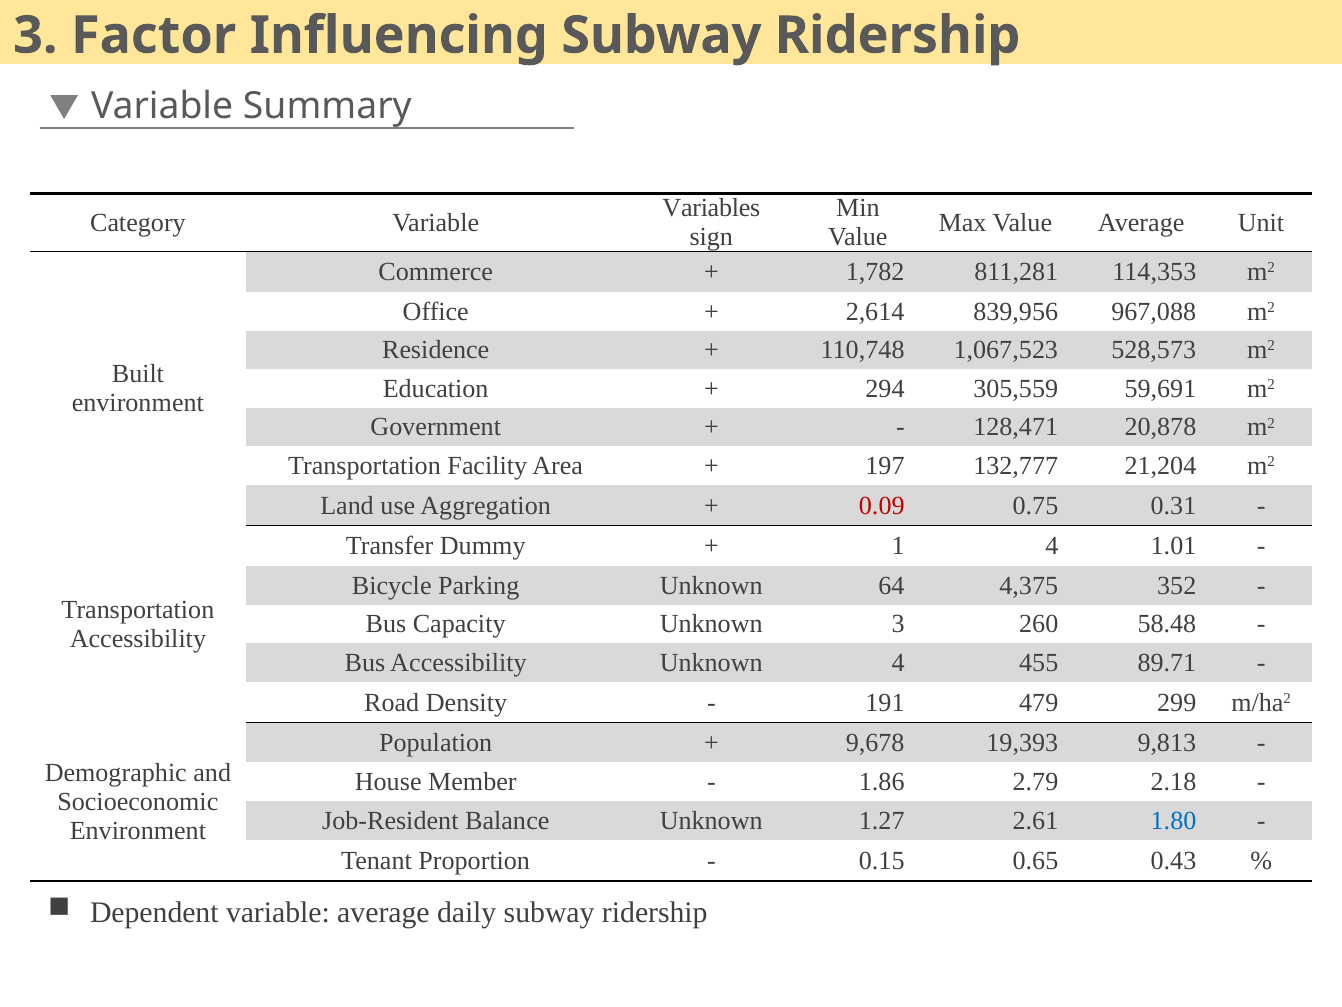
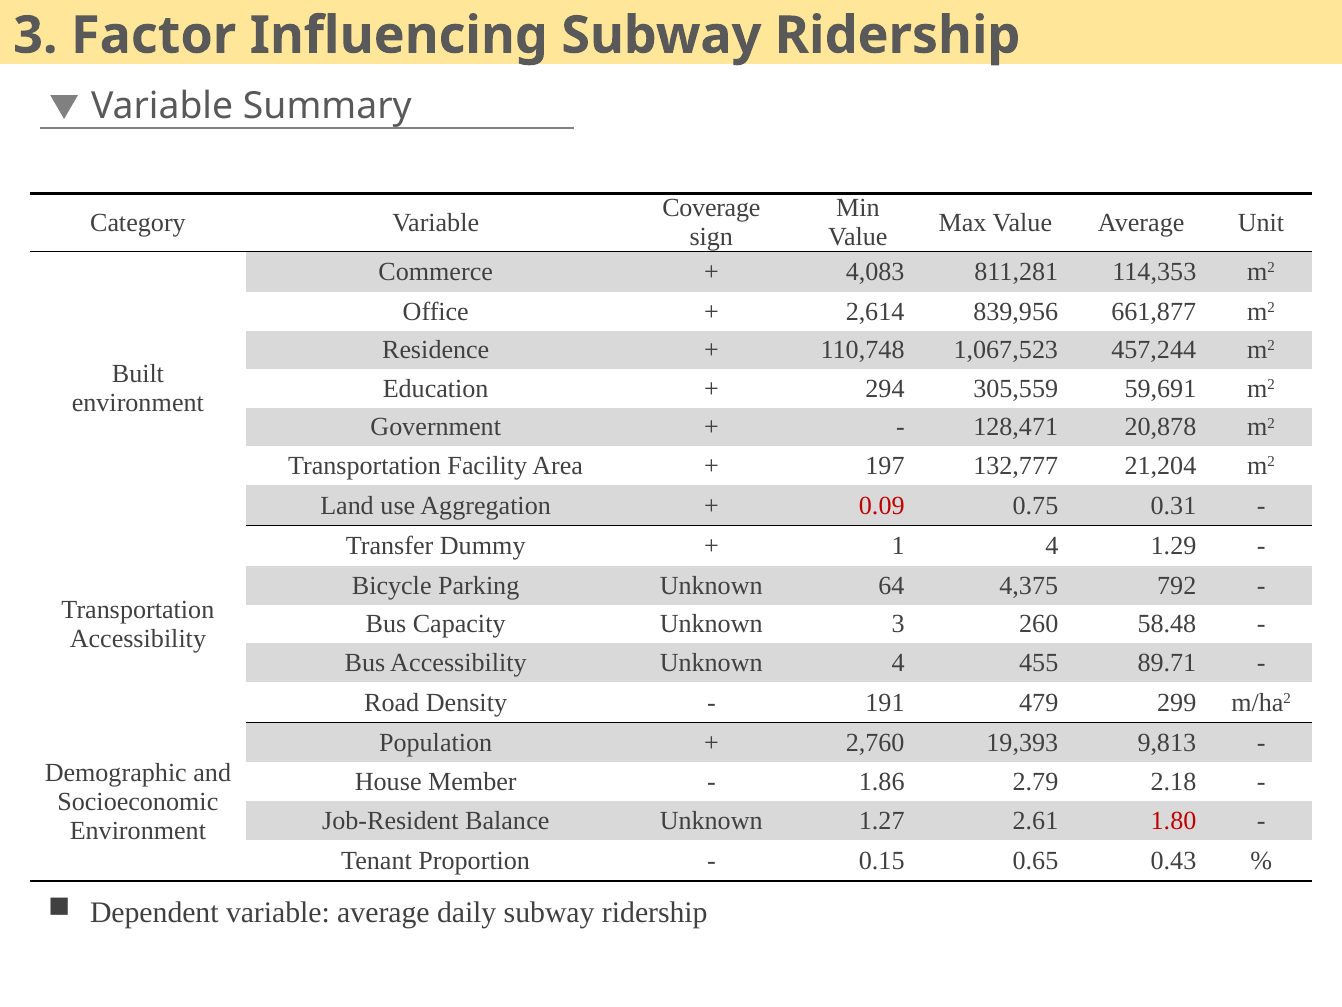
Variables: Variables -> Coverage
1,782: 1,782 -> 4,083
967,088: 967,088 -> 661,877
528,573: 528,573 -> 457,244
1.01: 1.01 -> 1.29
352: 352 -> 792
9,678: 9,678 -> 2,760
1.80 colour: blue -> red
